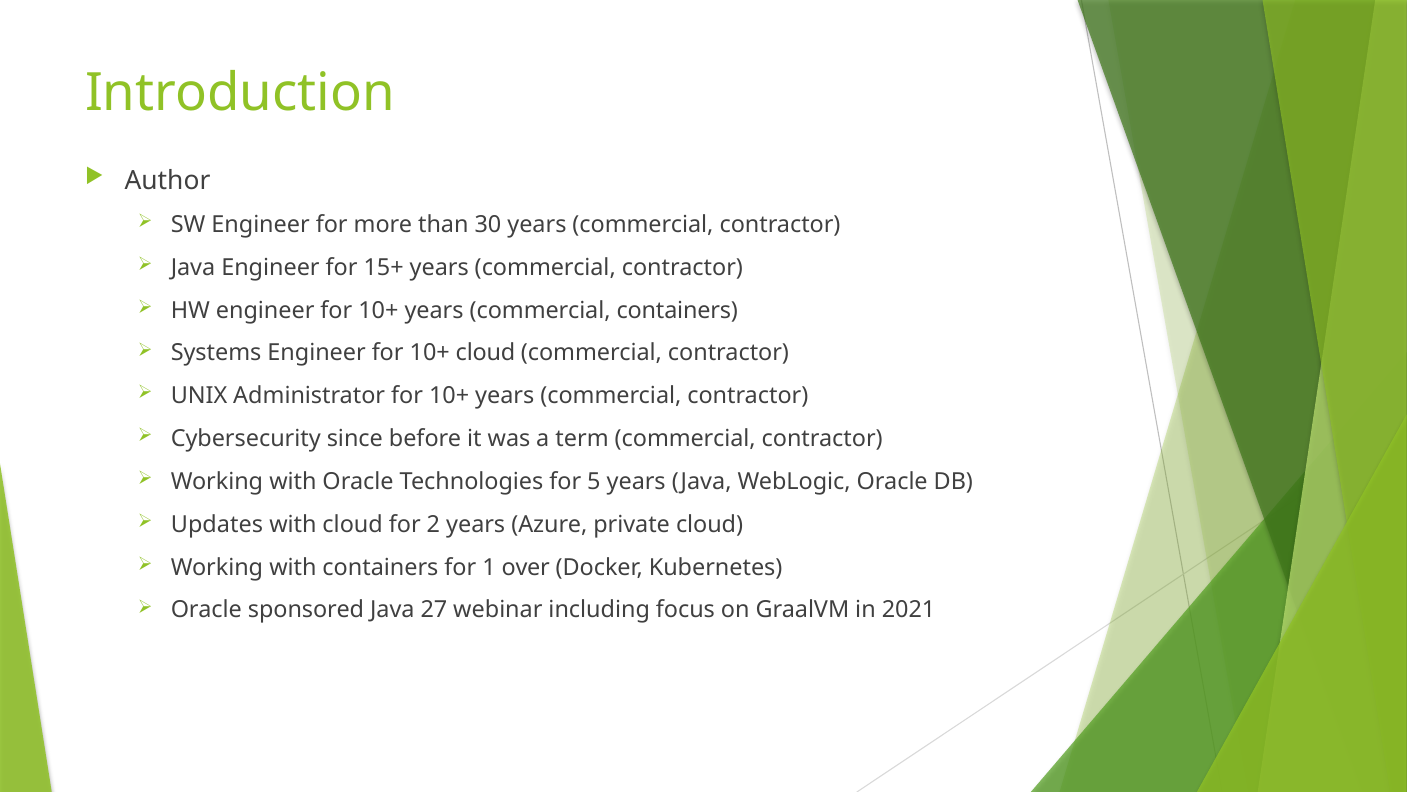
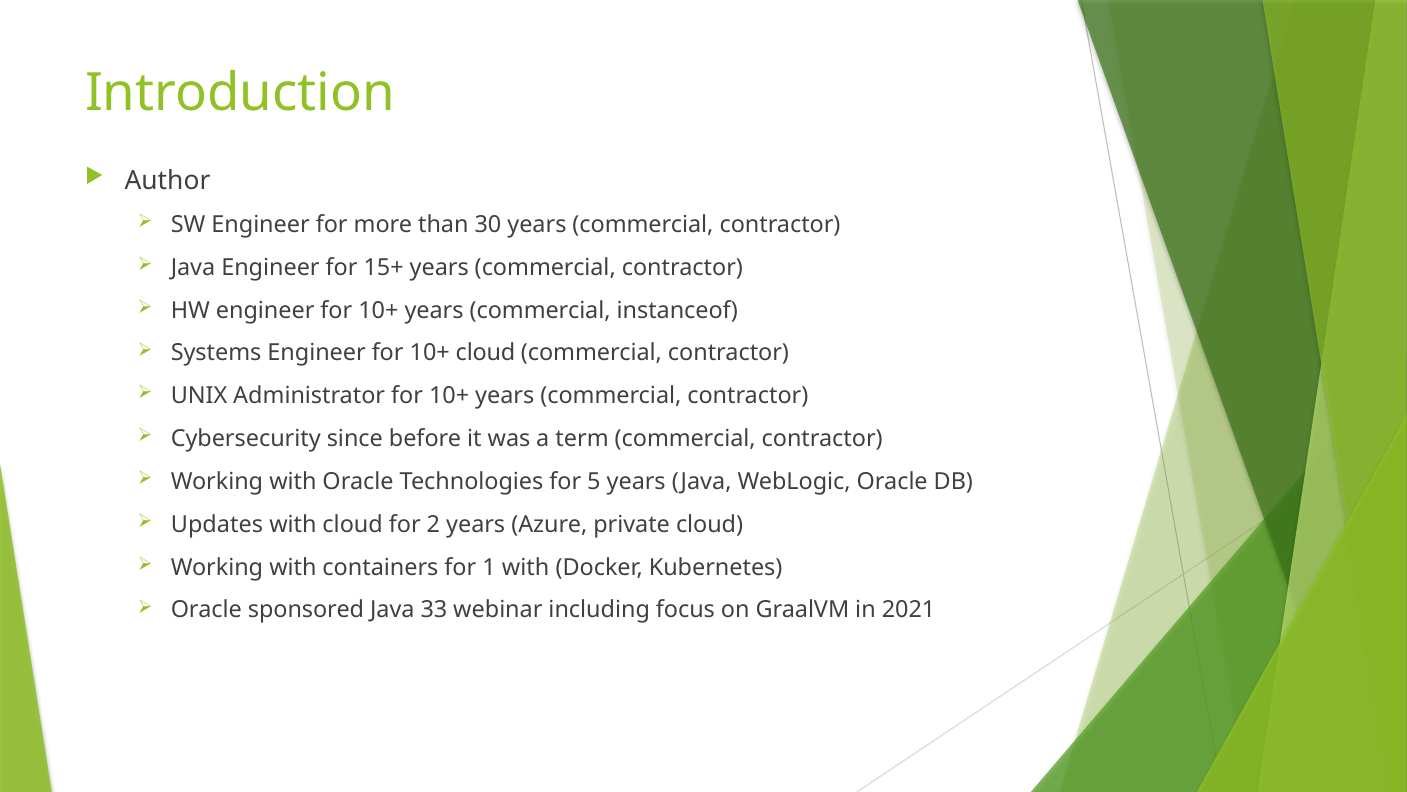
commercial containers: containers -> instanceof
1 over: over -> with
27: 27 -> 33
